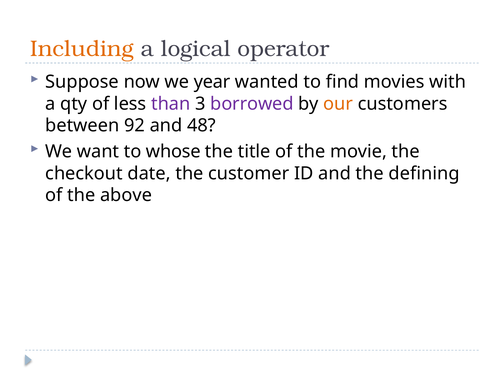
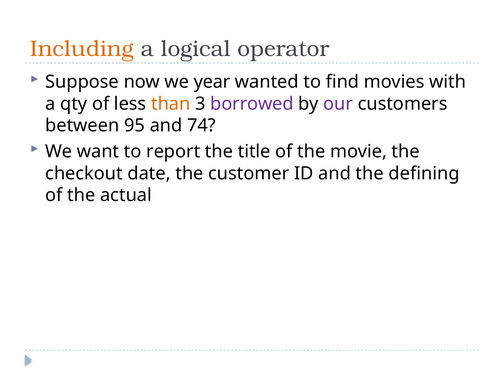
than colour: purple -> orange
our colour: orange -> purple
92: 92 -> 95
48: 48 -> 74
whose: whose -> report
above: above -> actual
